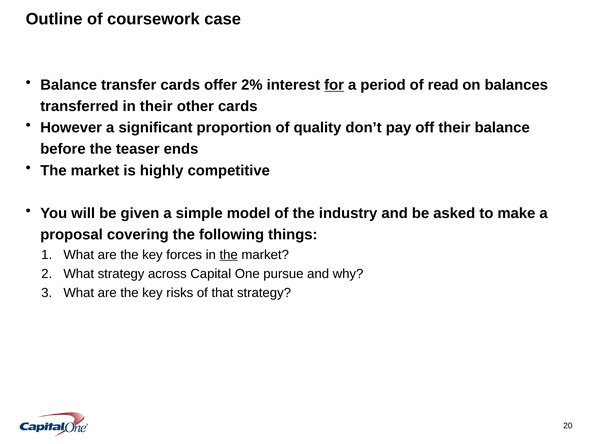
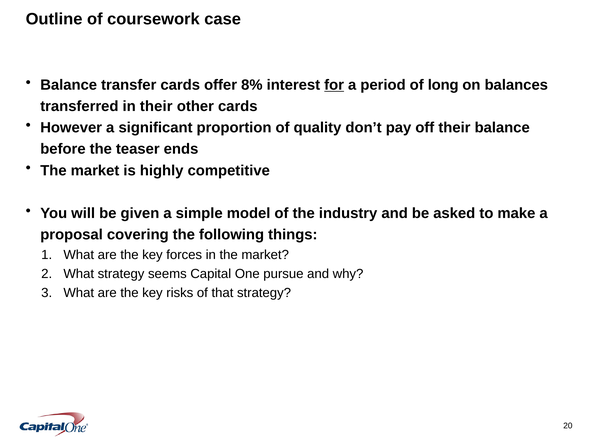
2%: 2% -> 8%
read: read -> long
the at (229, 255) underline: present -> none
across: across -> seems
